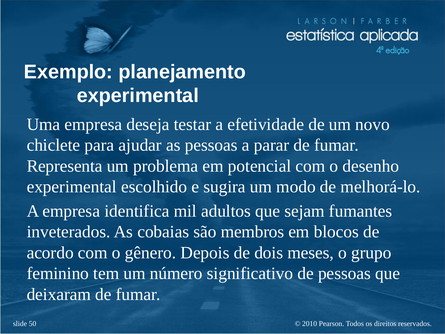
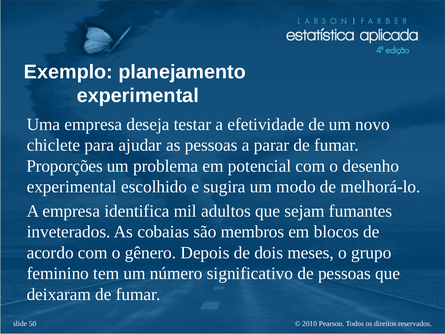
Representa: Representa -> Proporções
